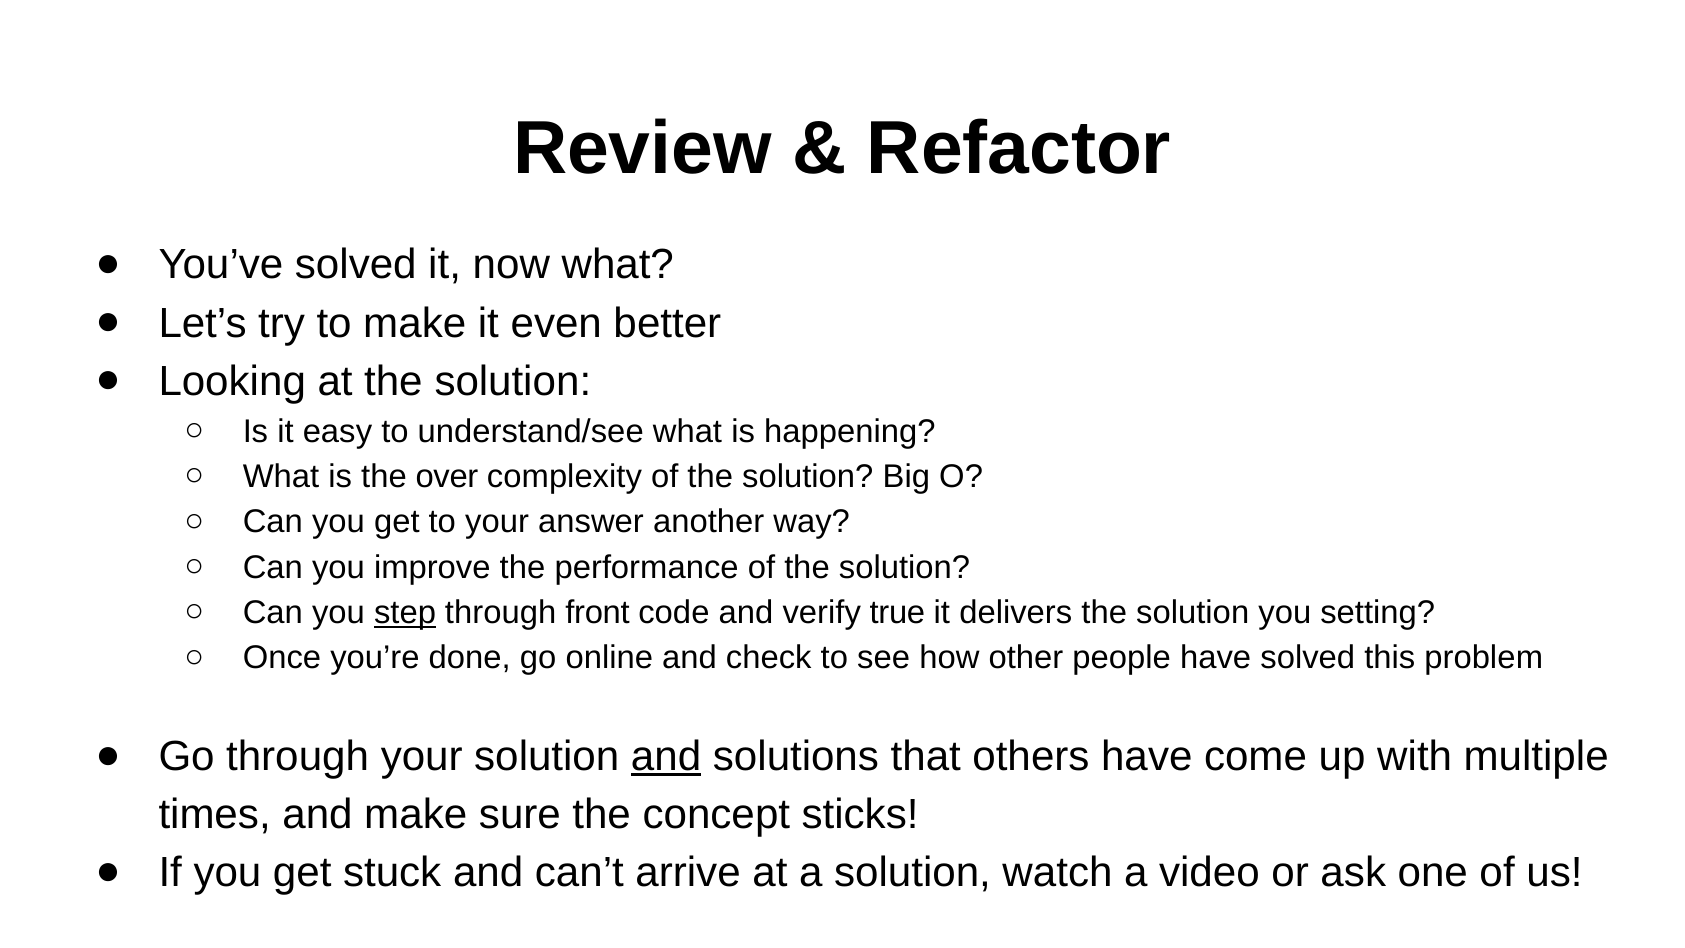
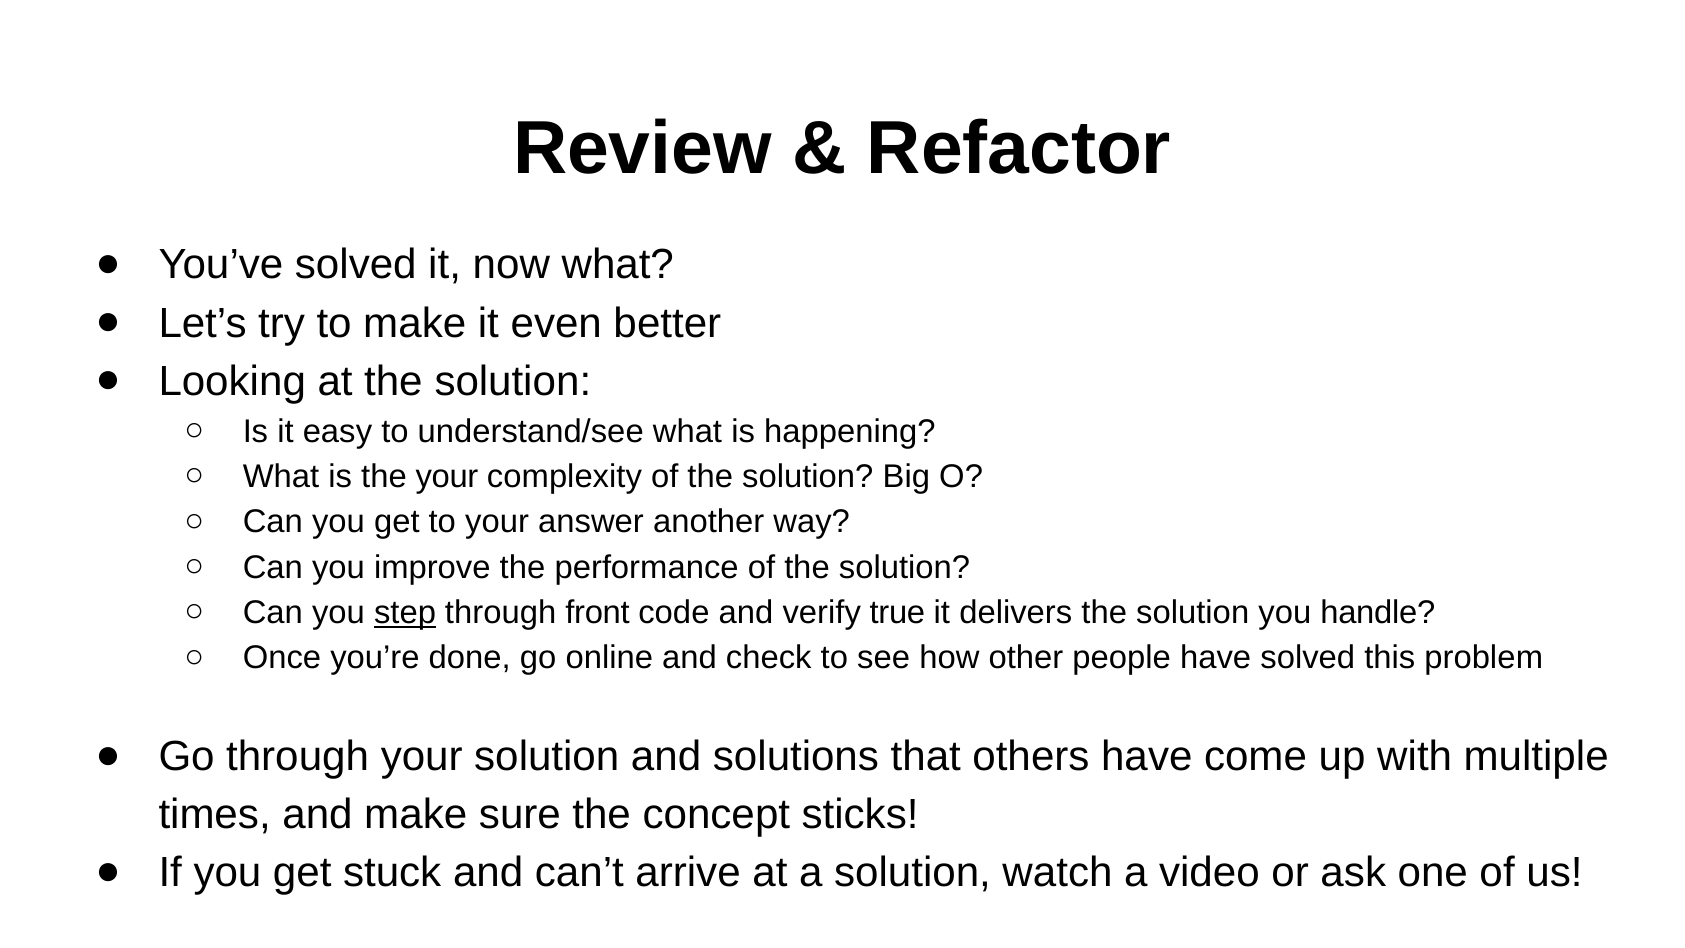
the over: over -> your
setting: setting -> handle
and at (666, 756) underline: present -> none
